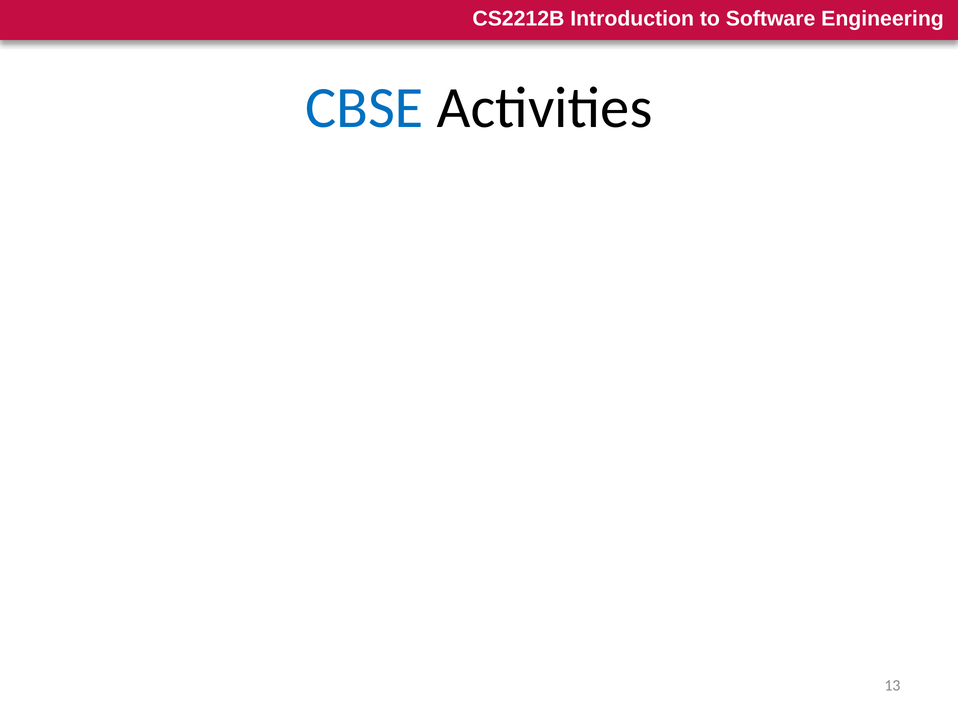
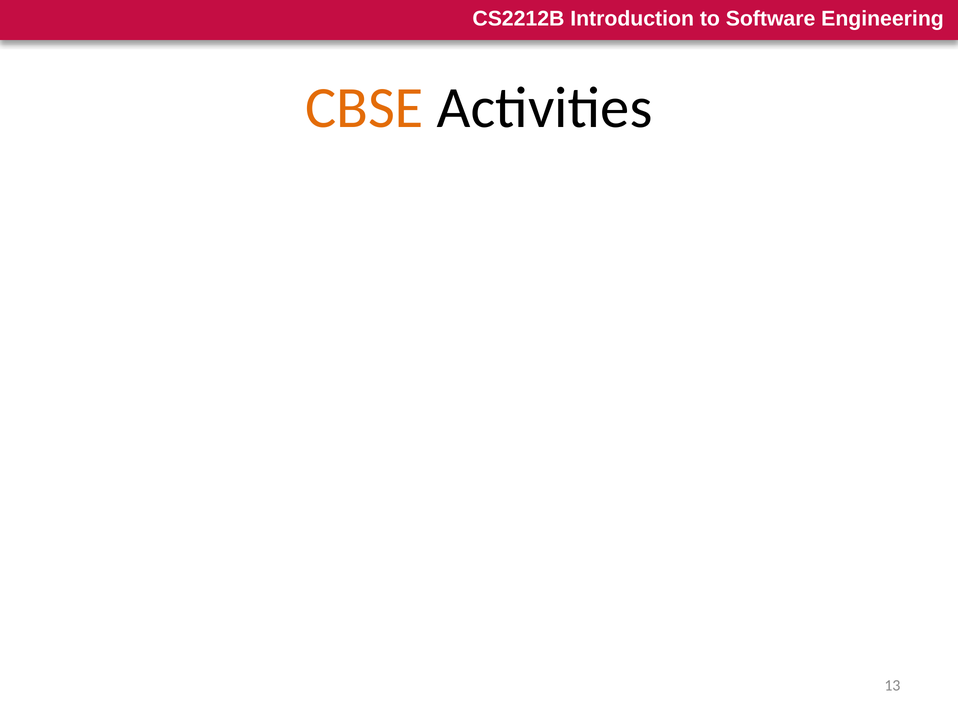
CBSE colour: blue -> orange
